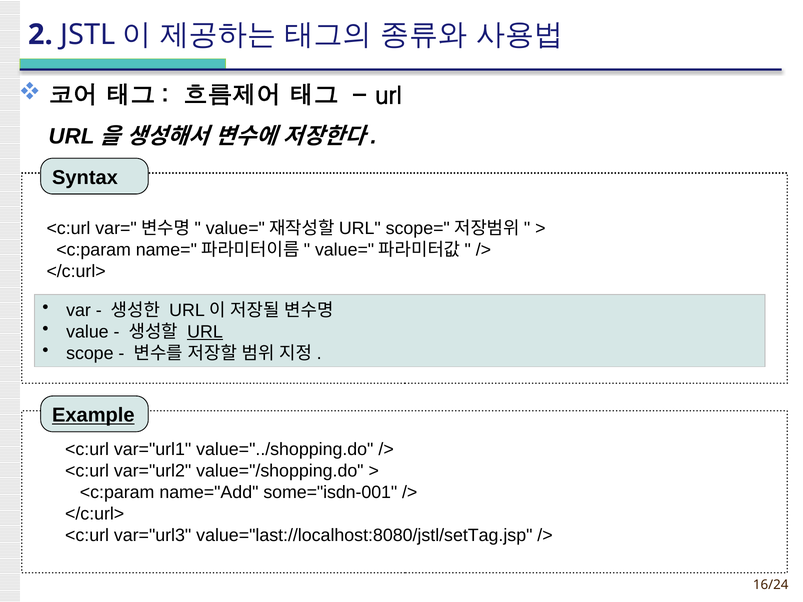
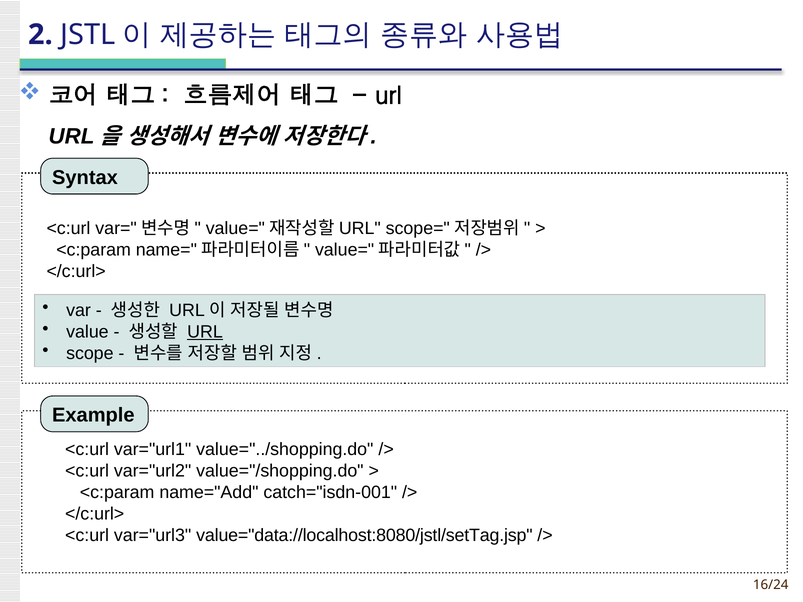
Example underline: present -> none
some="isdn-001: some="isdn-001 -> catch="isdn-001
value="last://localhost:8080/jstl/setTag.jsp: value="last://localhost:8080/jstl/setTag.jsp -> value="data://localhost:8080/jstl/setTag.jsp
